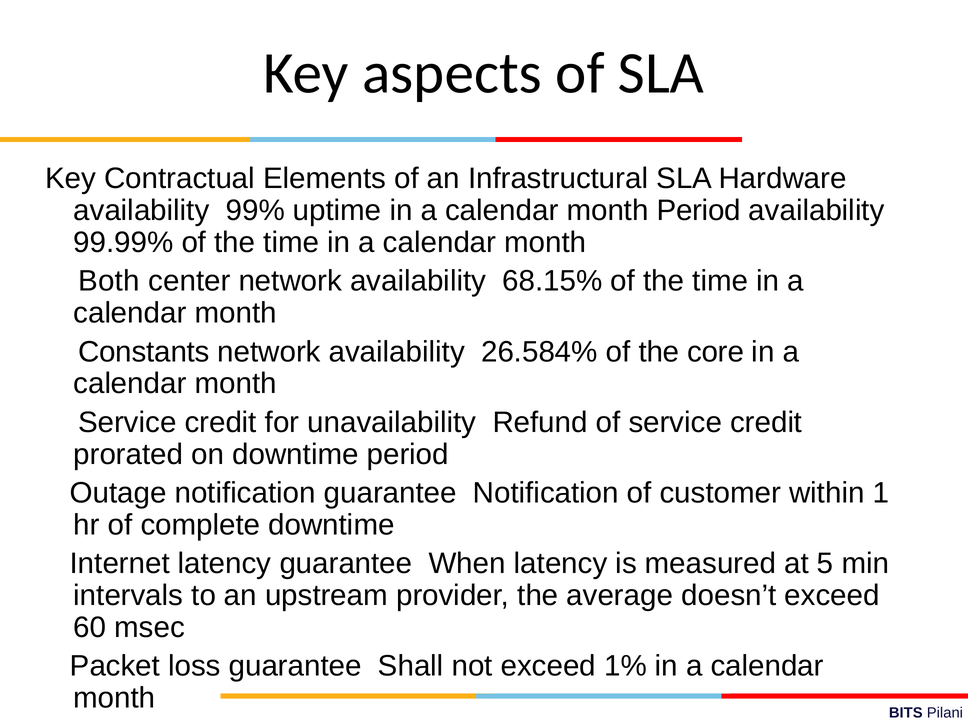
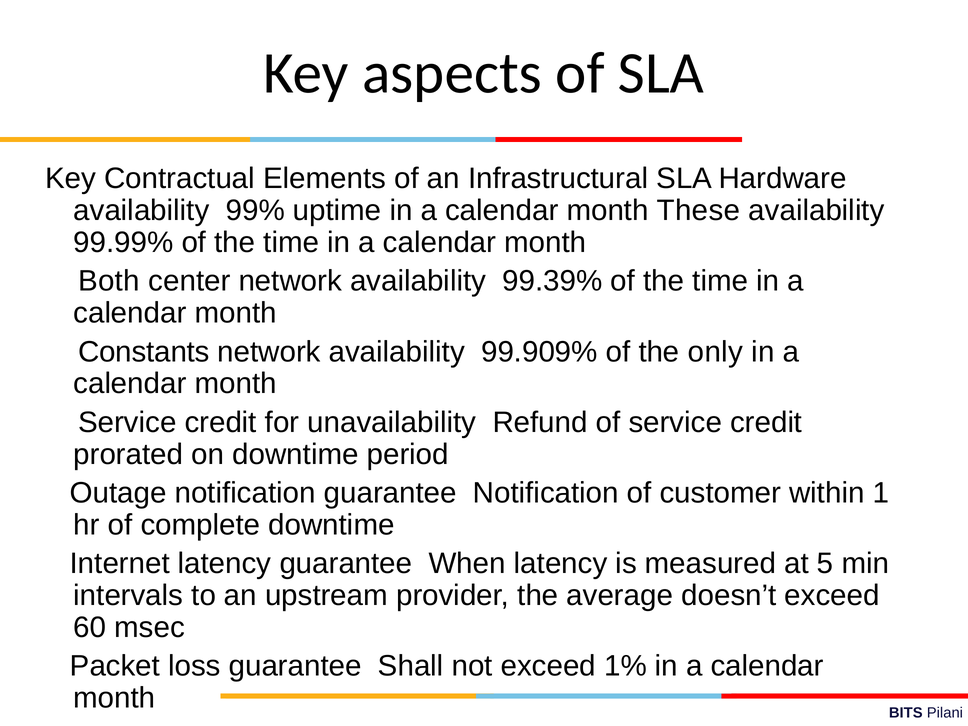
month Period: Period -> These
68.15%: 68.15% -> 99.39%
26.584%: 26.584% -> 99.909%
core: core -> only
